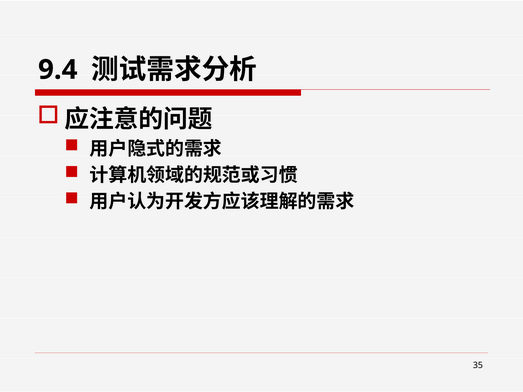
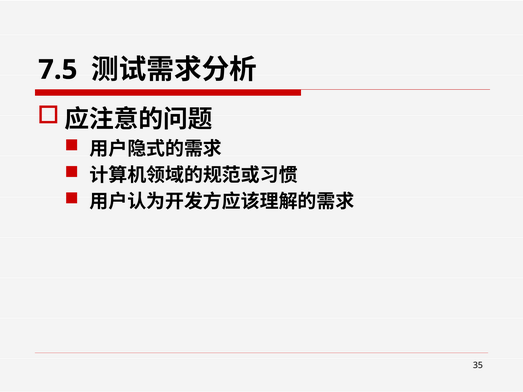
9.4: 9.4 -> 7.5
